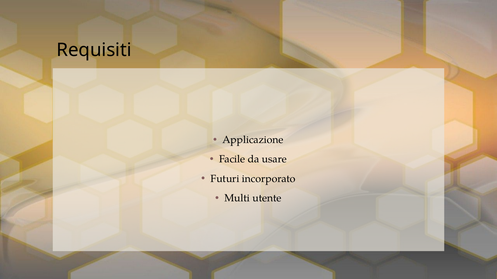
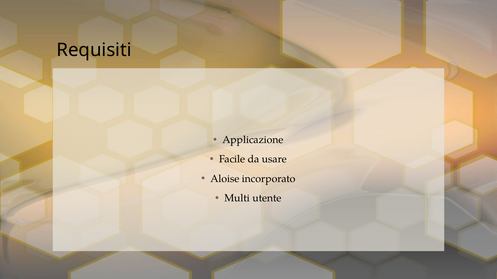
Futuri: Futuri -> Aloise
